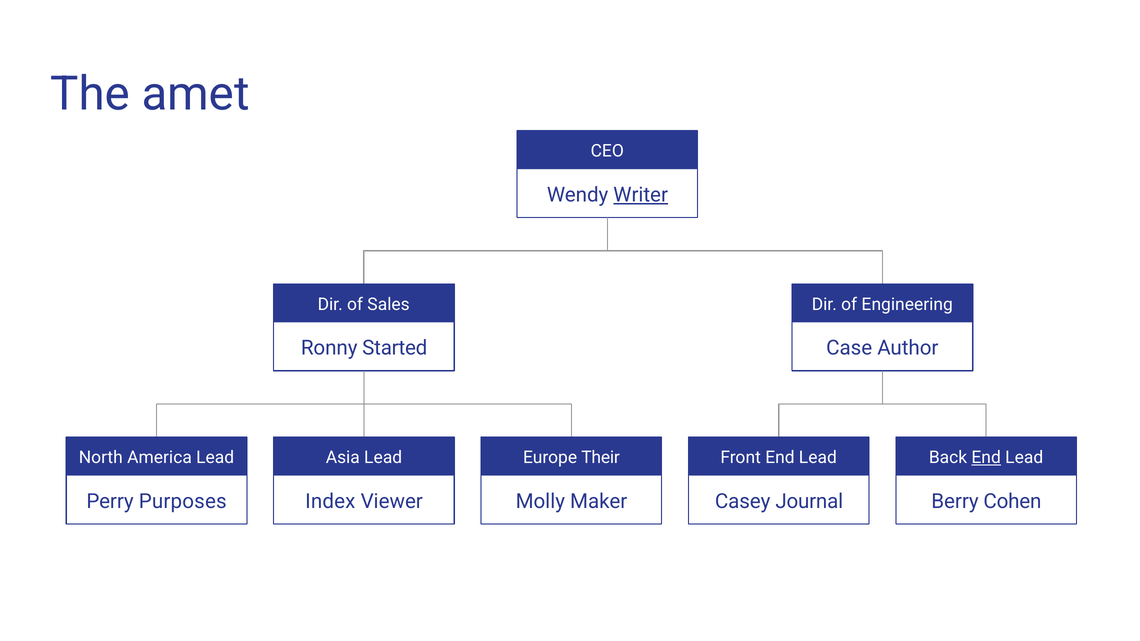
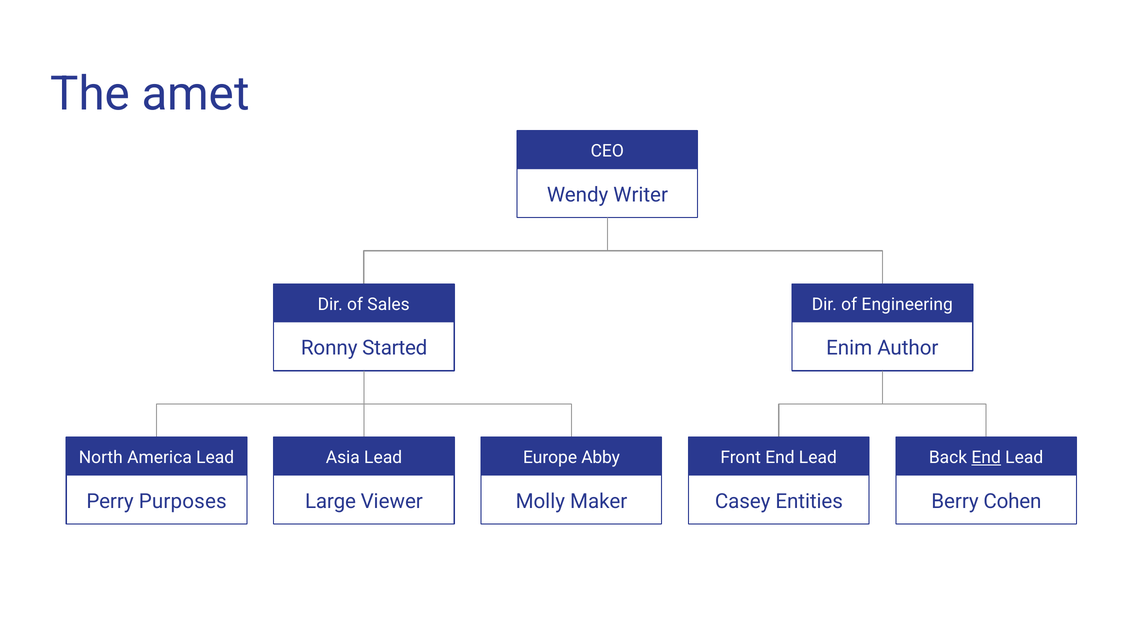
Writer underline: present -> none
Case: Case -> Enim
Their: Their -> Abby
Index: Index -> Large
Journal: Journal -> Entities
